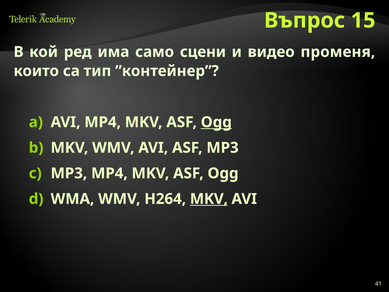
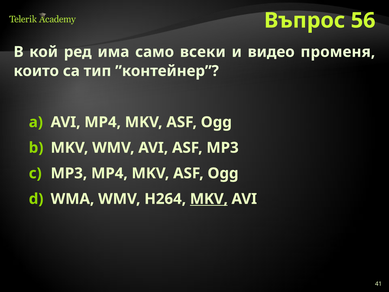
15: 15 -> 56
сцени: сцени -> всеки
Ogg at (216, 122) underline: present -> none
